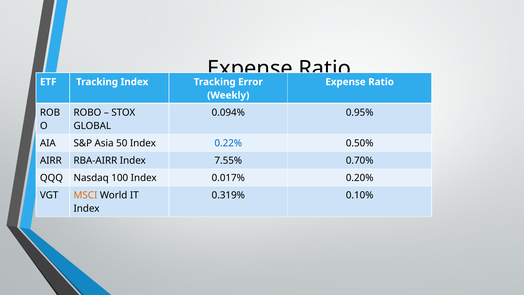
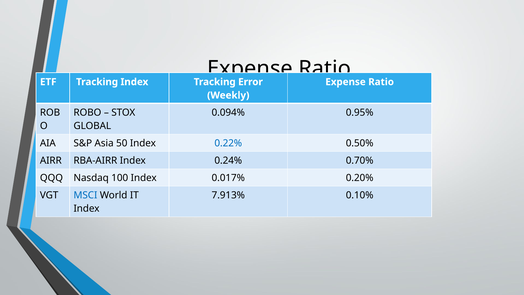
7.55%: 7.55% -> 0.24%
MSCI colour: orange -> blue
0.319%: 0.319% -> 7.913%
